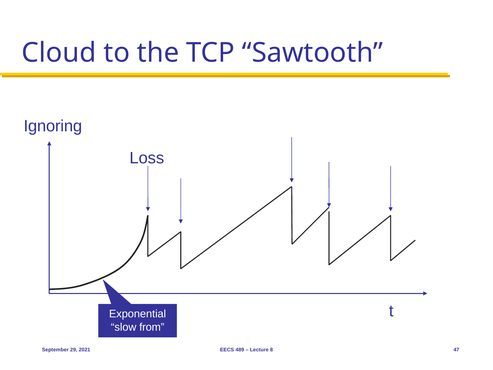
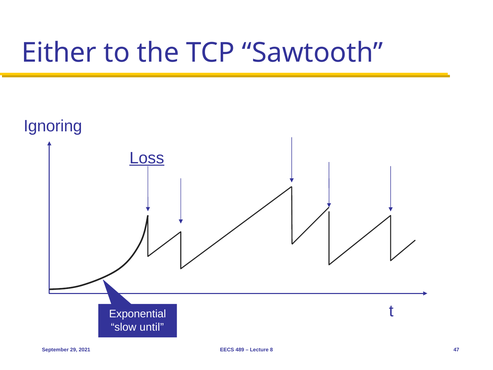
Cloud: Cloud -> Either
Loss underline: none -> present
from: from -> until
